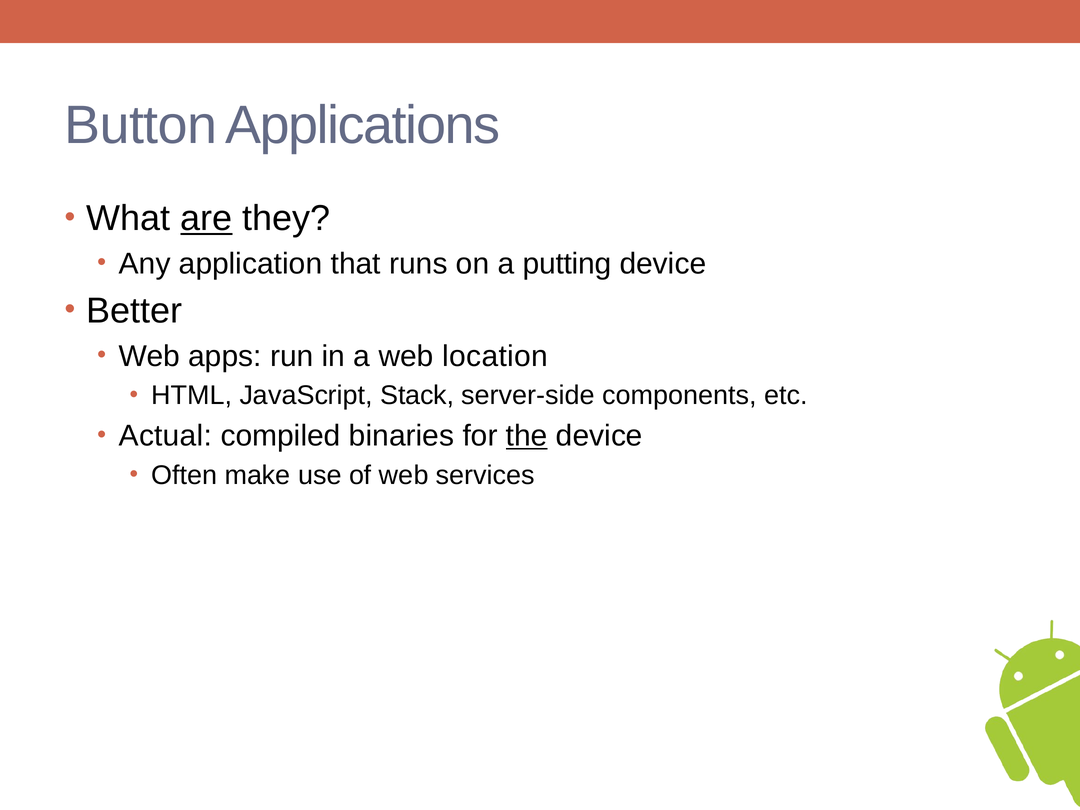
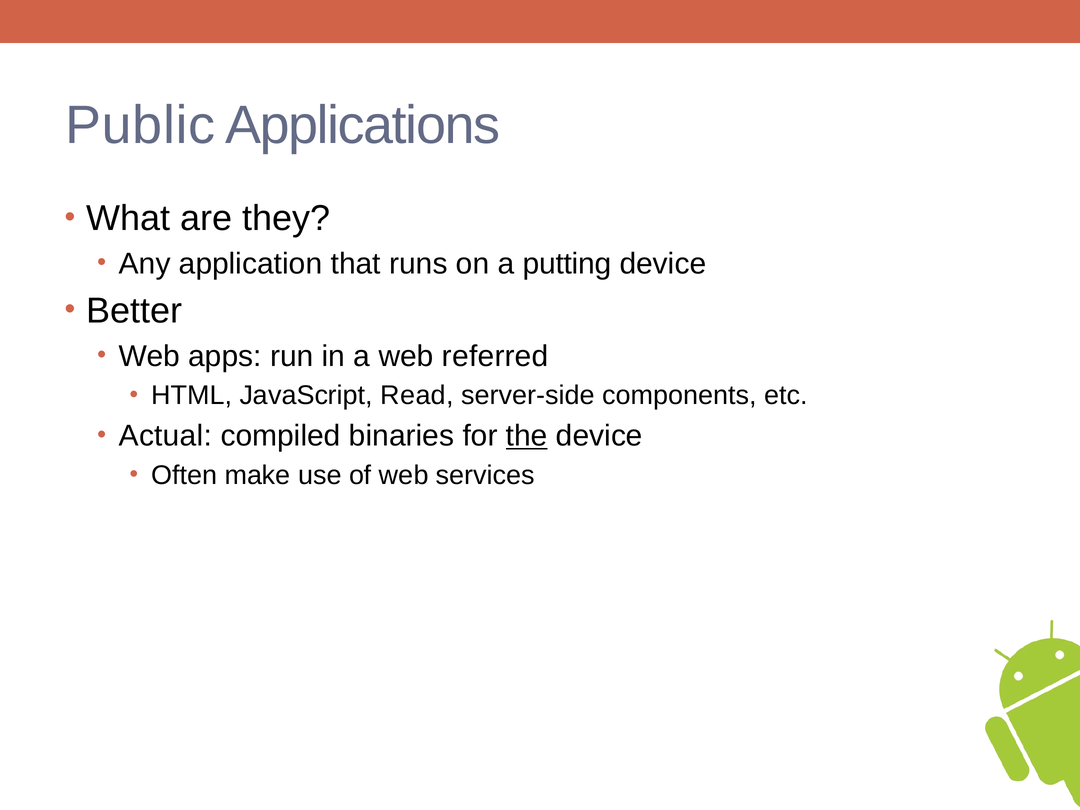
Button: Button -> Public
are underline: present -> none
location: location -> referred
Stack: Stack -> Read
